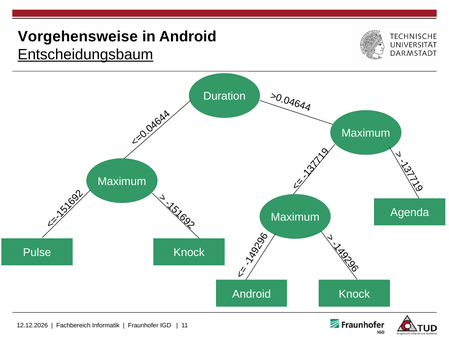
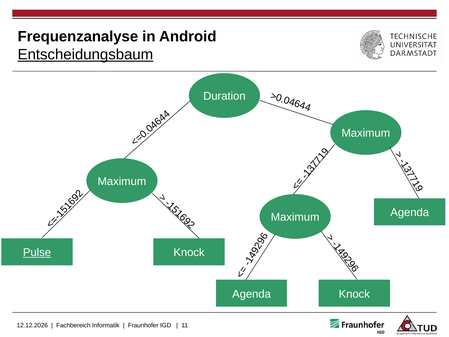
Vorgehensweise: Vorgehensweise -> Frequenzanalyse
Pulse underline: none -> present
Android at (252, 294): Android -> Agenda
